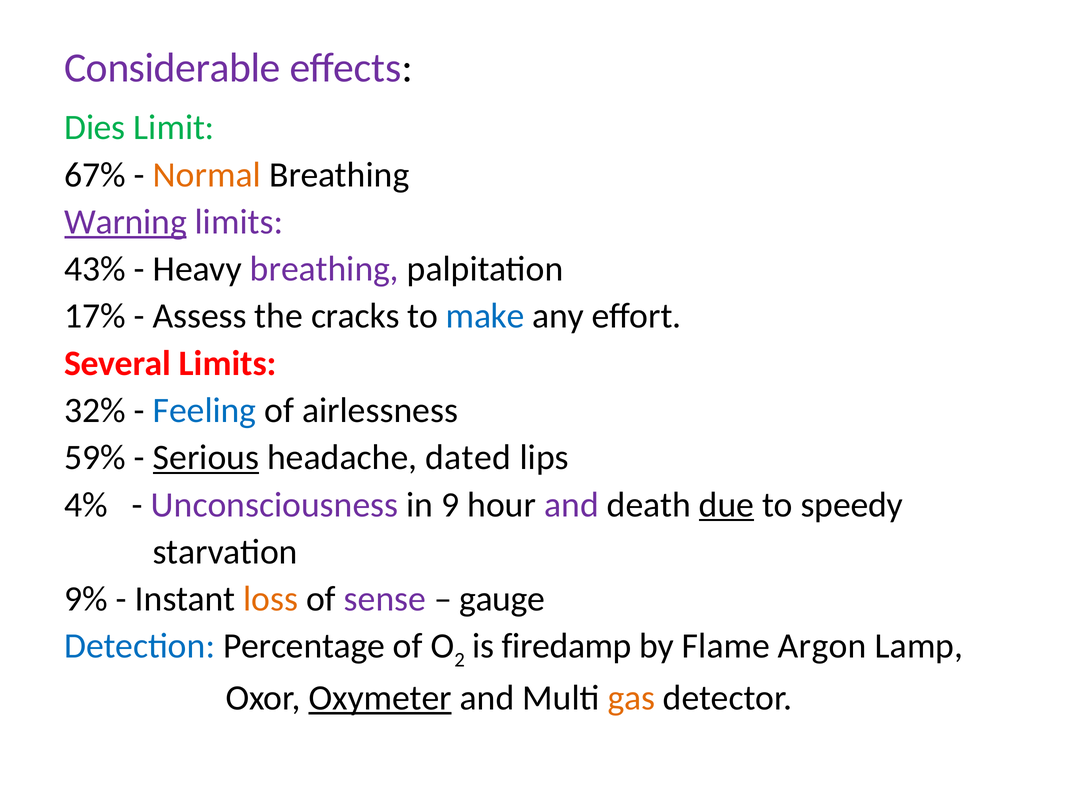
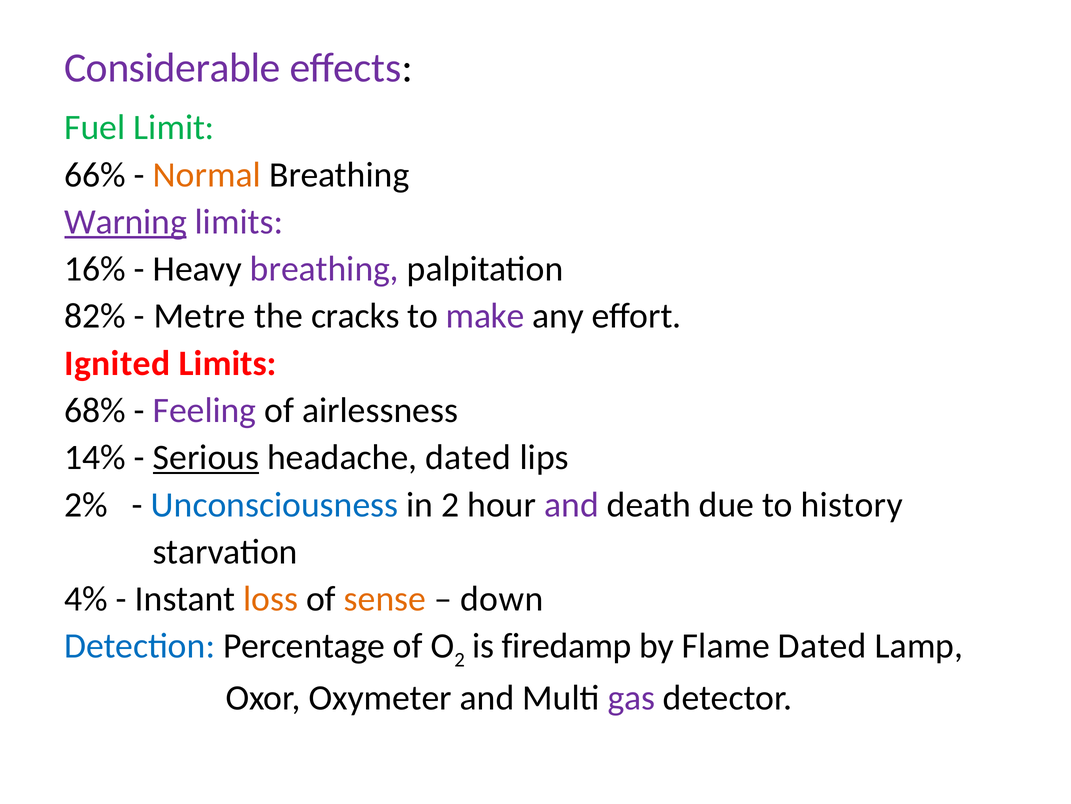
Dies: Dies -> Fuel
67%: 67% -> 66%
43%: 43% -> 16%
17%: 17% -> 82%
Assess: Assess -> Metre
make colour: blue -> purple
Several: Several -> Ignited
32%: 32% -> 68%
Feeling colour: blue -> purple
59%: 59% -> 14%
4%: 4% -> 2%
Unconsciousness colour: purple -> blue
in 9: 9 -> 2
due underline: present -> none
speedy: speedy -> history
9%: 9% -> 4%
sense colour: purple -> orange
gauge: gauge -> down
Flame Argon: Argon -> Dated
Oxymeter underline: present -> none
gas colour: orange -> purple
